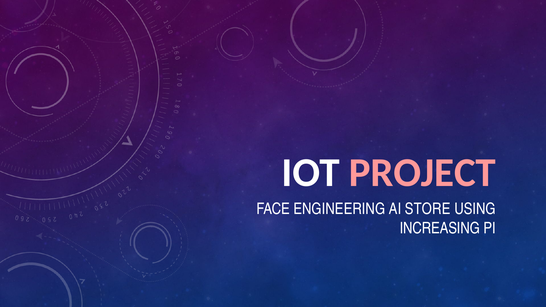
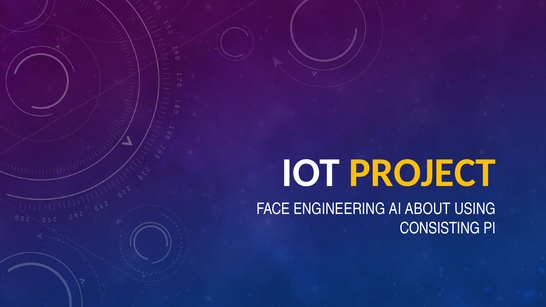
PROJECT colour: pink -> yellow
STORE: STORE -> ABOUT
INCREASING: INCREASING -> CONSISTING
